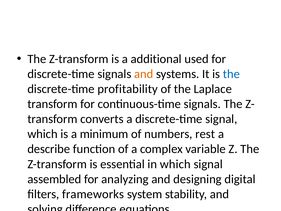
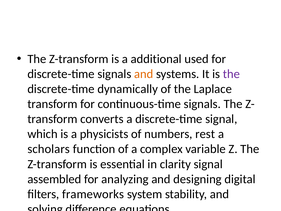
the at (231, 74) colour: blue -> purple
profitability: profitability -> dynamically
minimum: minimum -> physicists
describe: describe -> scholars
in which: which -> clarity
